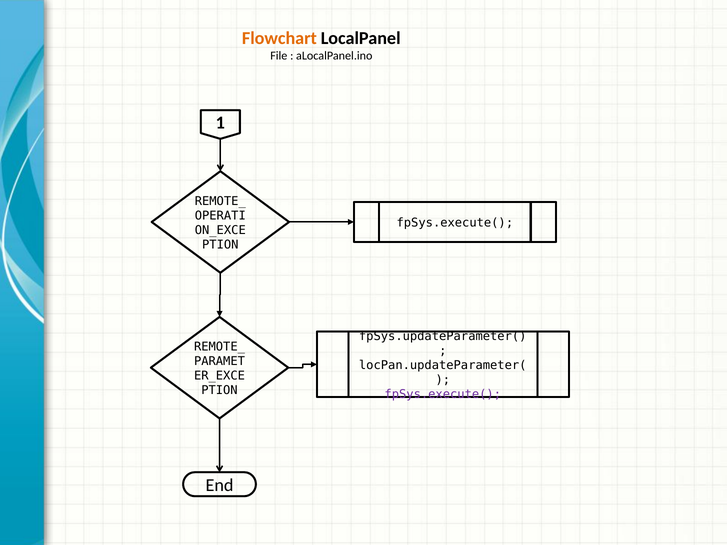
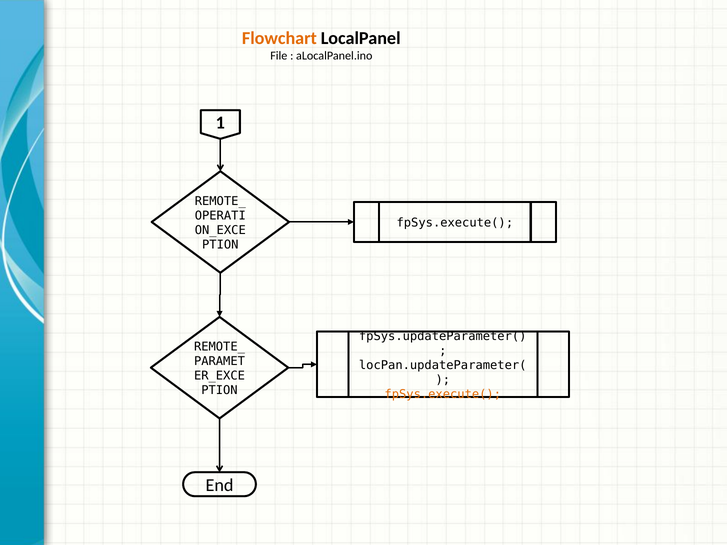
fpSys.execute( at (443, 394) colour: purple -> orange
